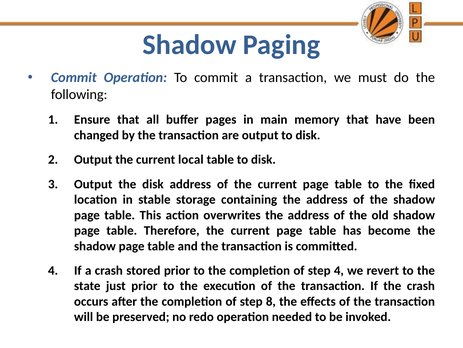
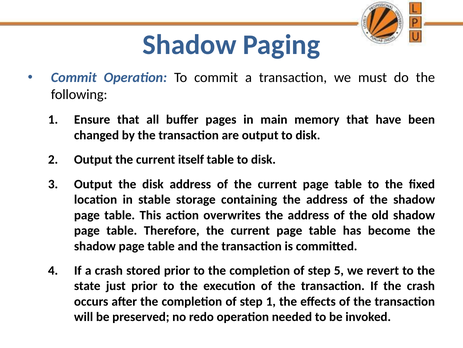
local: local -> itself
step 4: 4 -> 5
step 8: 8 -> 1
